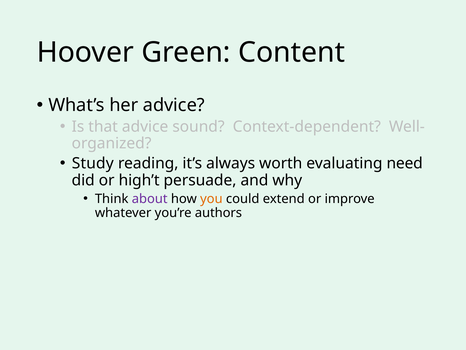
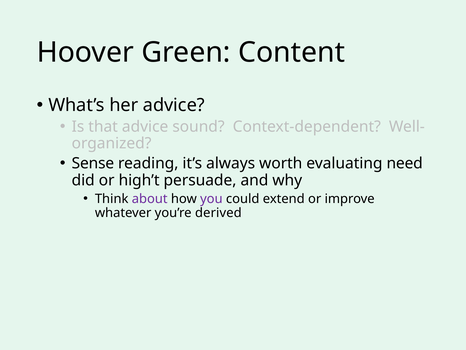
Study: Study -> Sense
you colour: orange -> purple
authors: authors -> derived
